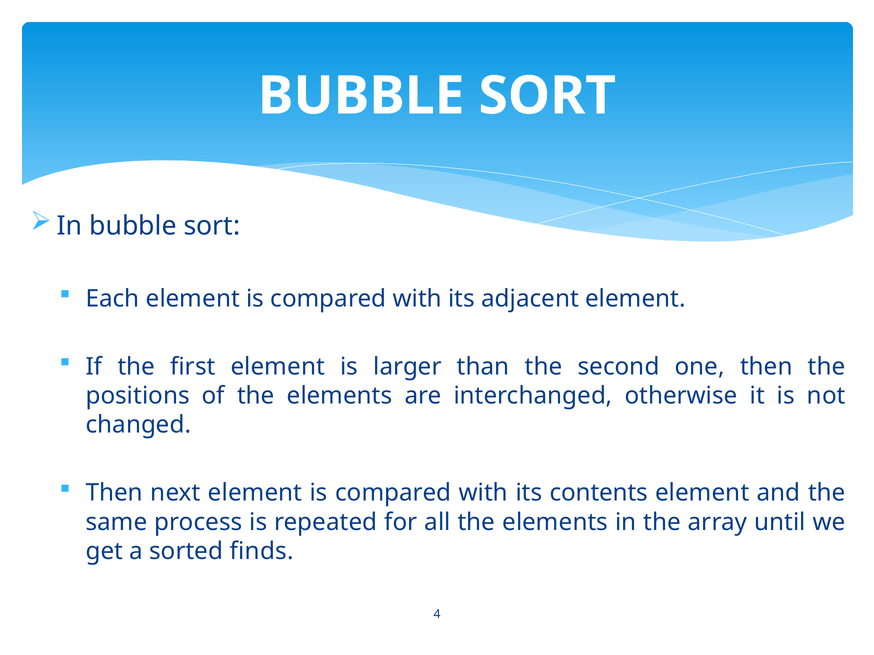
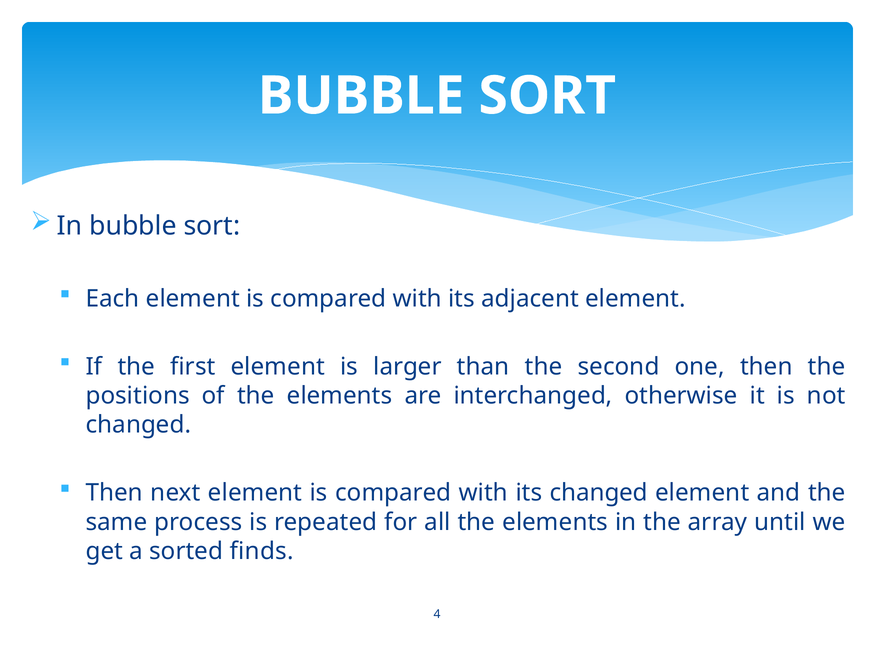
its contents: contents -> changed
